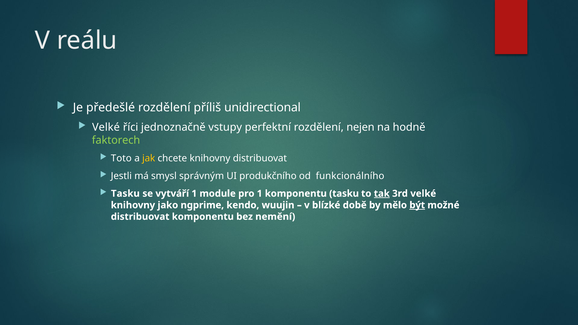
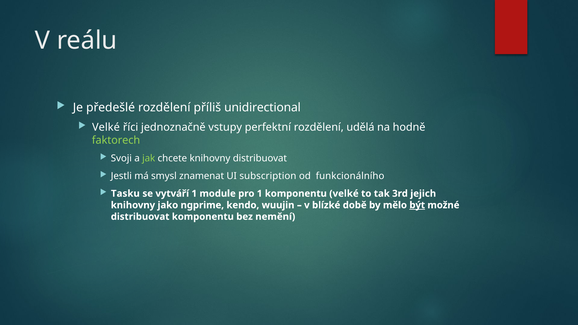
nejen: nejen -> udělá
Toto: Toto -> Svoji
jak colour: yellow -> light green
správným: správným -> znamenat
produkčního: produkčního -> subscription
komponentu tasku: tasku -> velké
tak underline: present -> none
3rd velké: velké -> jejich
